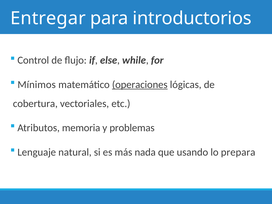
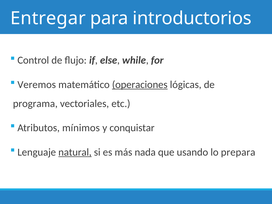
Mínimos: Mínimos -> Veremos
cobertura: cobertura -> programa
memoria: memoria -> mínimos
problemas: problemas -> conquistar
natural underline: none -> present
